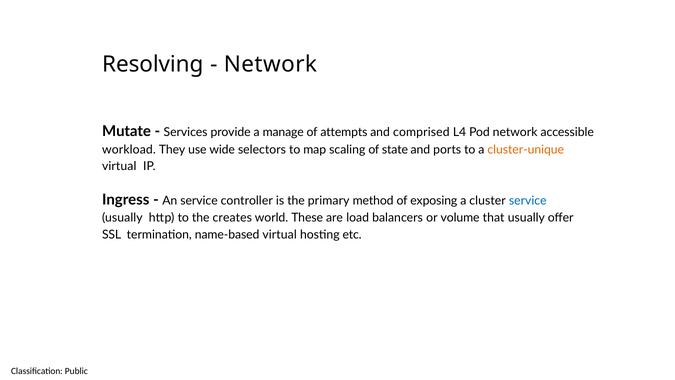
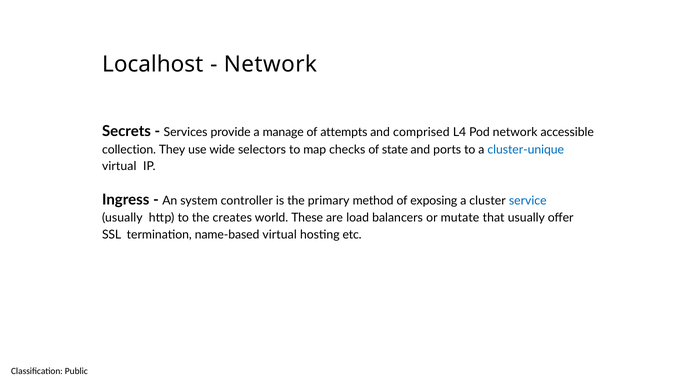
Resolving: Resolving -> Localhost
Mutate: Mutate -> Secrets
workload: workload -> collection
scaling: scaling -> checks
cluster-unique colour: orange -> blue
An service: service -> system
volume: volume -> mutate
